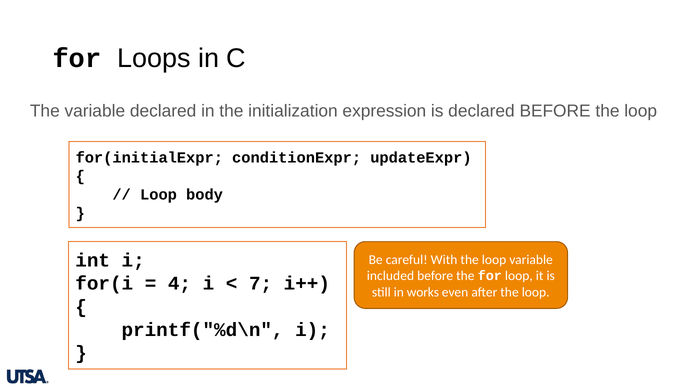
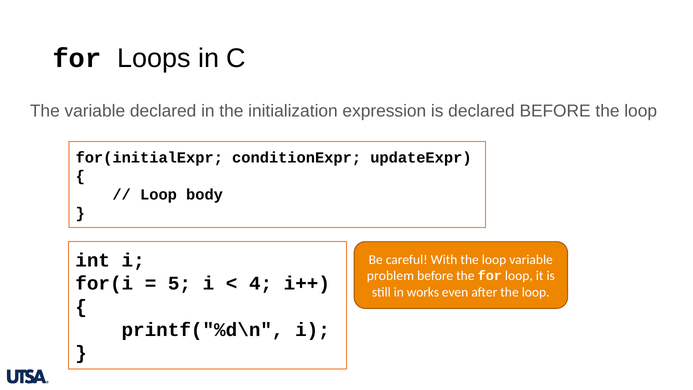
included: included -> problem
4: 4 -> 5
7: 7 -> 4
